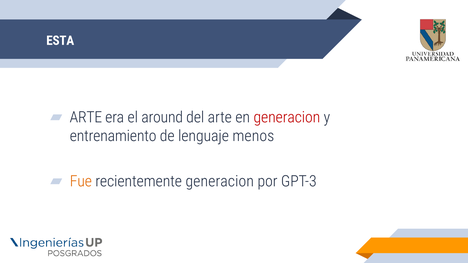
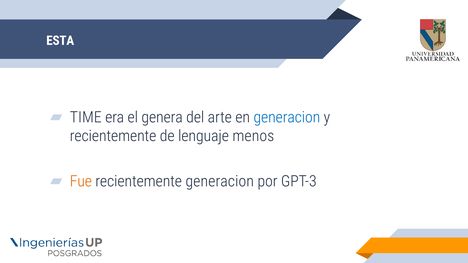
ARTE at (86, 118): ARTE -> TIME
around: around -> genera
generacion at (287, 118) colour: red -> blue
entrenamiento at (113, 136): entrenamiento -> recientemente
